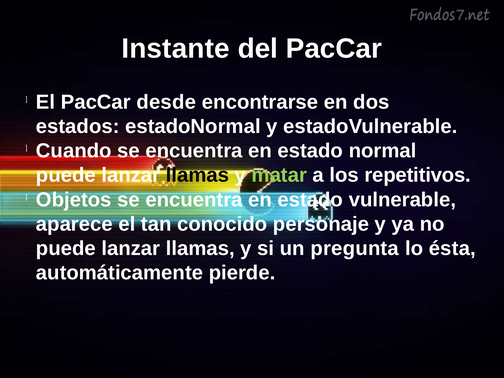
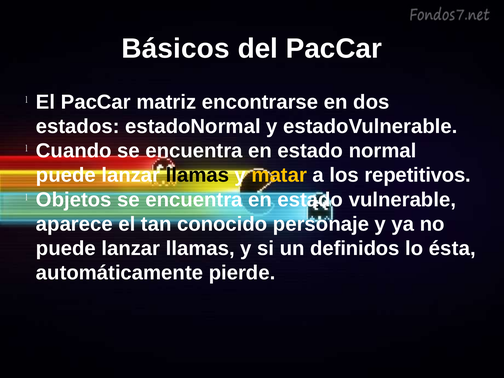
Instante: Instante -> Básicos
desde: desde -> matriz
matar colour: light green -> yellow
pregunta: pregunta -> definidos
